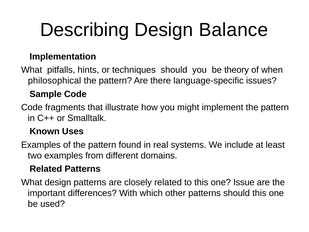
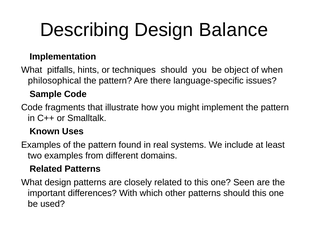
theory: theory -> object
Issue: Issue -> Seen
